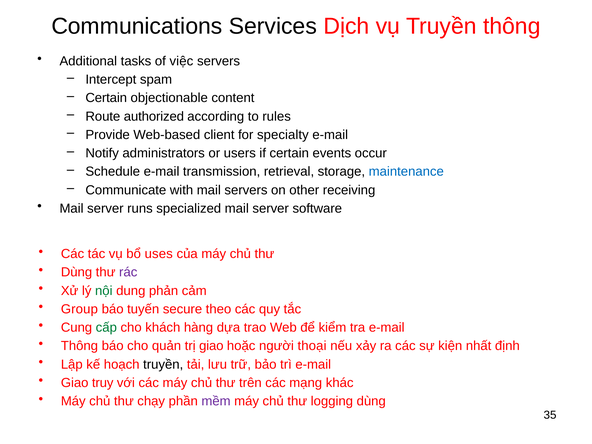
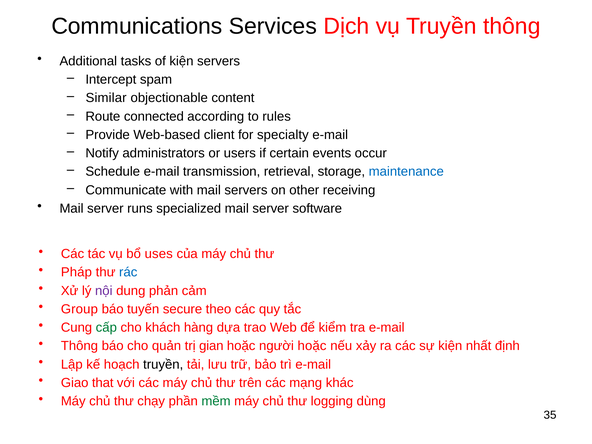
of việc: việc -> kiện
Certain at (106, 98): Certain -> Similar
authorized: authorized -> connected
Dùng at (77, 272): Dùng -> Pháp
rác colour: purple -> blue
nội colour: green -> purple
trị giao: giao -> gian
người thoại: thoại -> hoặc
truy: truy -> that
mềm colour: purple -> green
